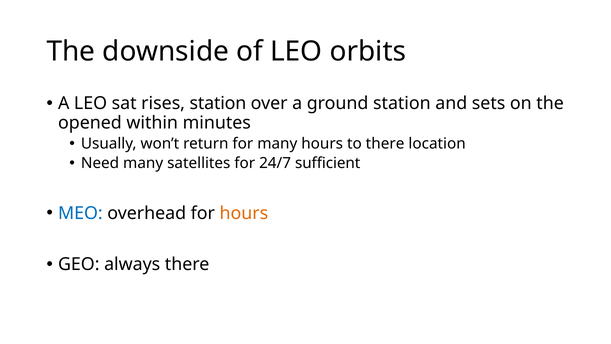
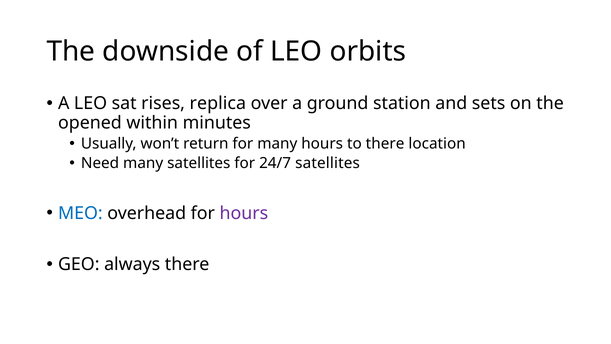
rises station: station -> replica
24/7 sufficient: sufficient -> satellites
hours at (244, 213) colour: orange -> purple
